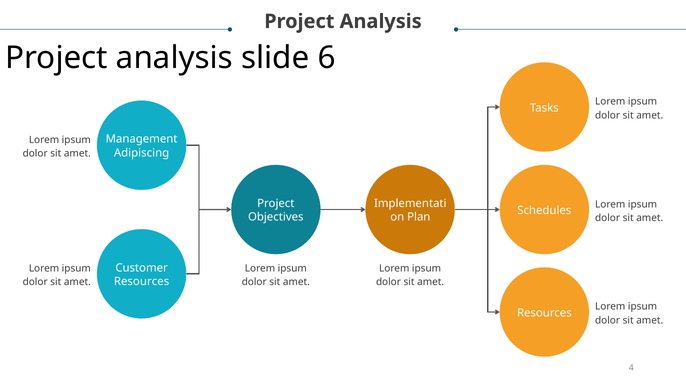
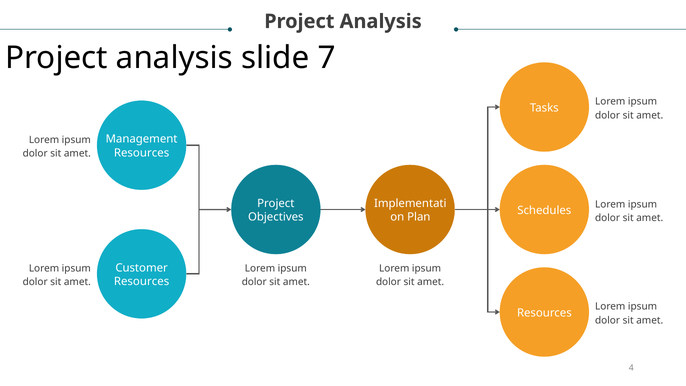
6: 6 -> 7
Adipiscing at (142, 153): Adipiscing -> Resources
